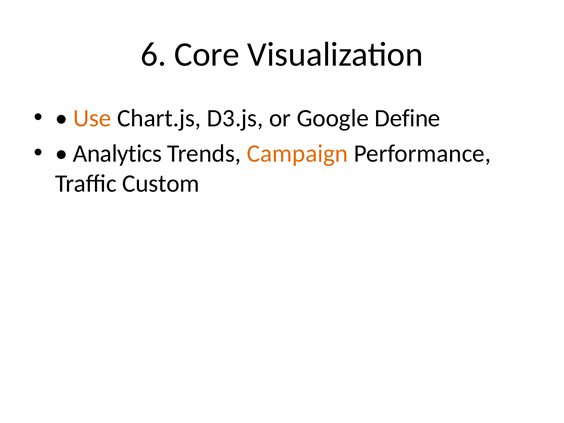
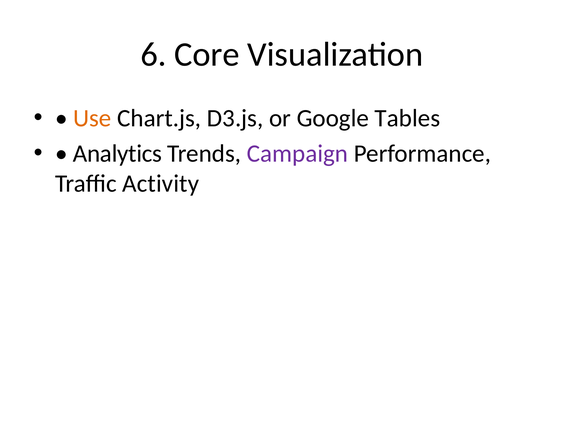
Define: Define -> Tables
Campaign colour: orange -> purple
Custom: Custom -> Activity
